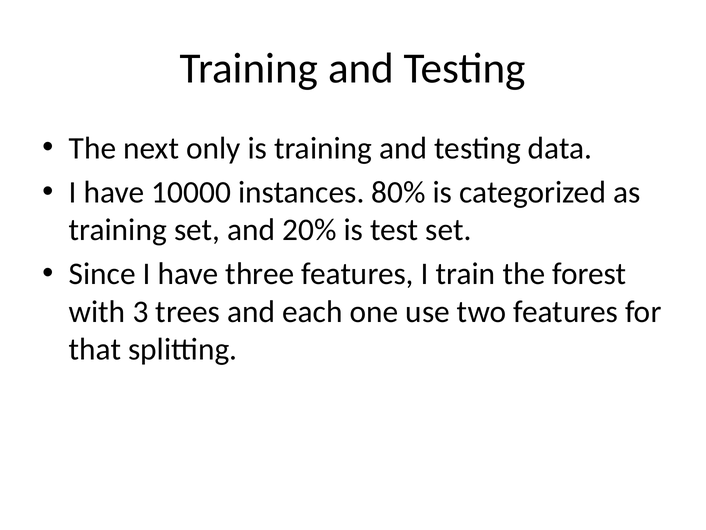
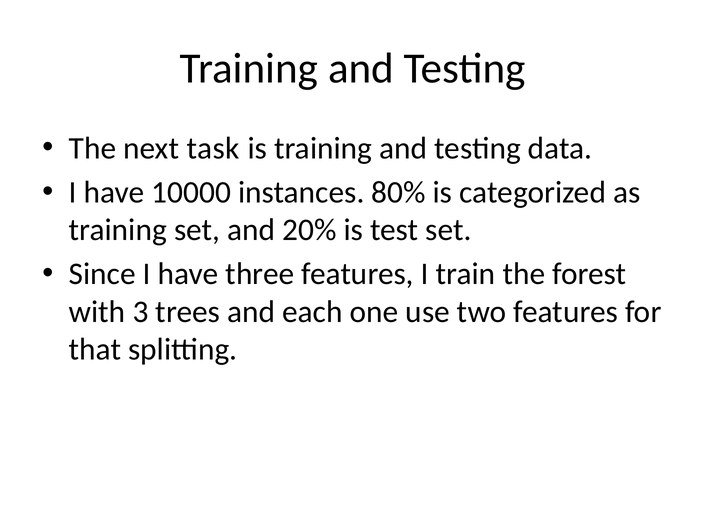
only: only -> task
